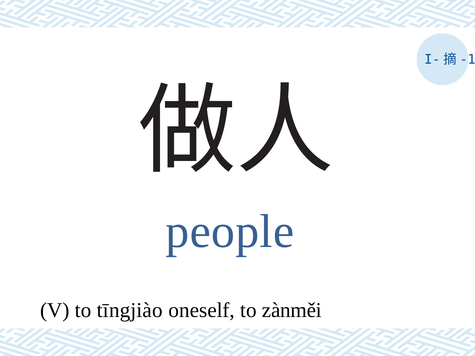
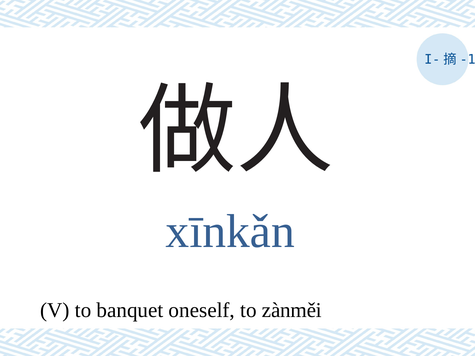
people: people -> xīnkǎn
tīngjiào: tīngjiào -> banquet
